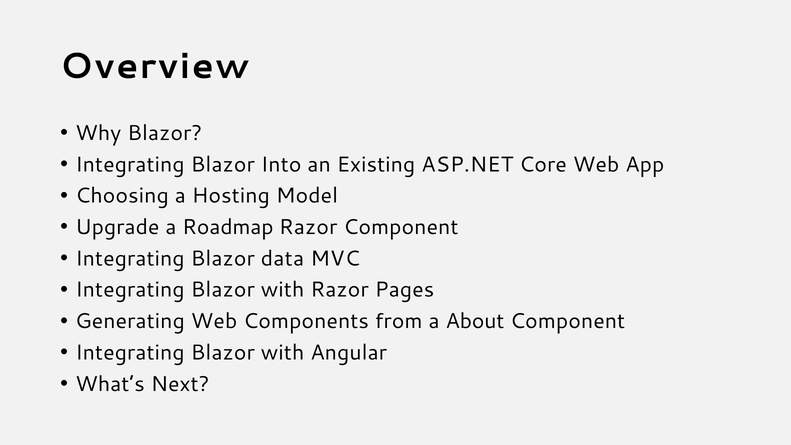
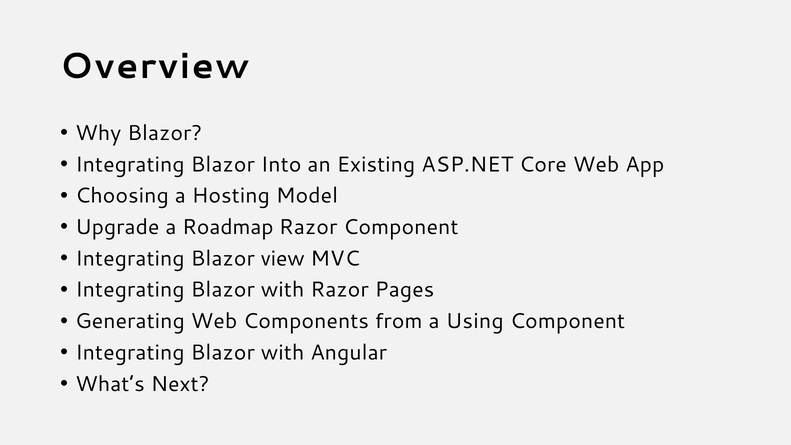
data: data -> view
About: About -> Using
